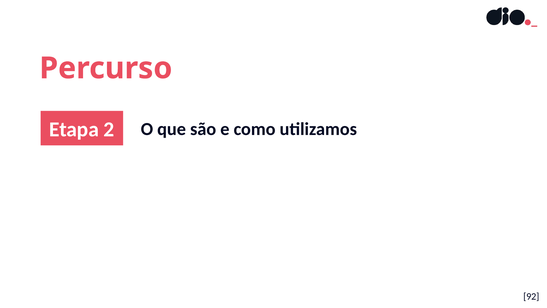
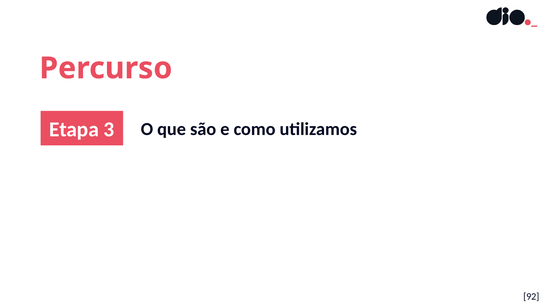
2: 2 -> 3
